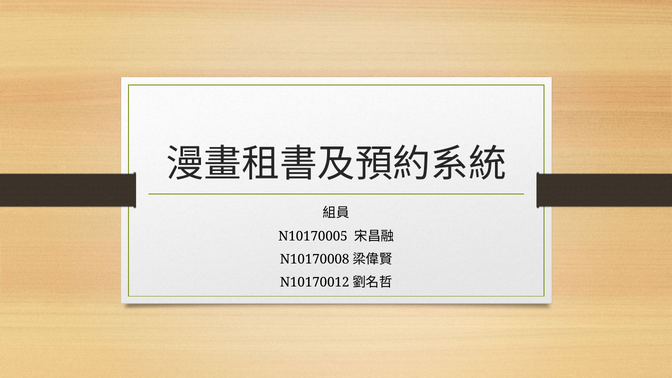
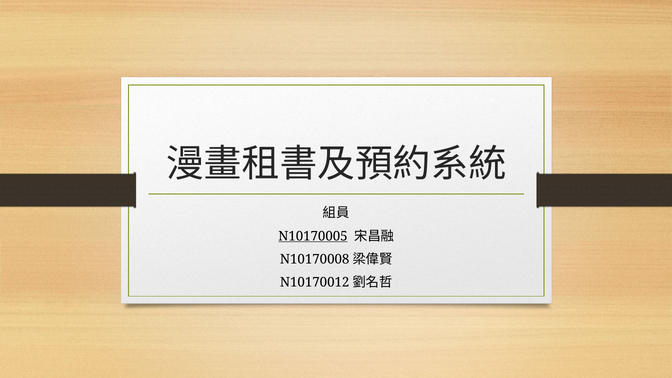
N10170005 underline: none -> present
